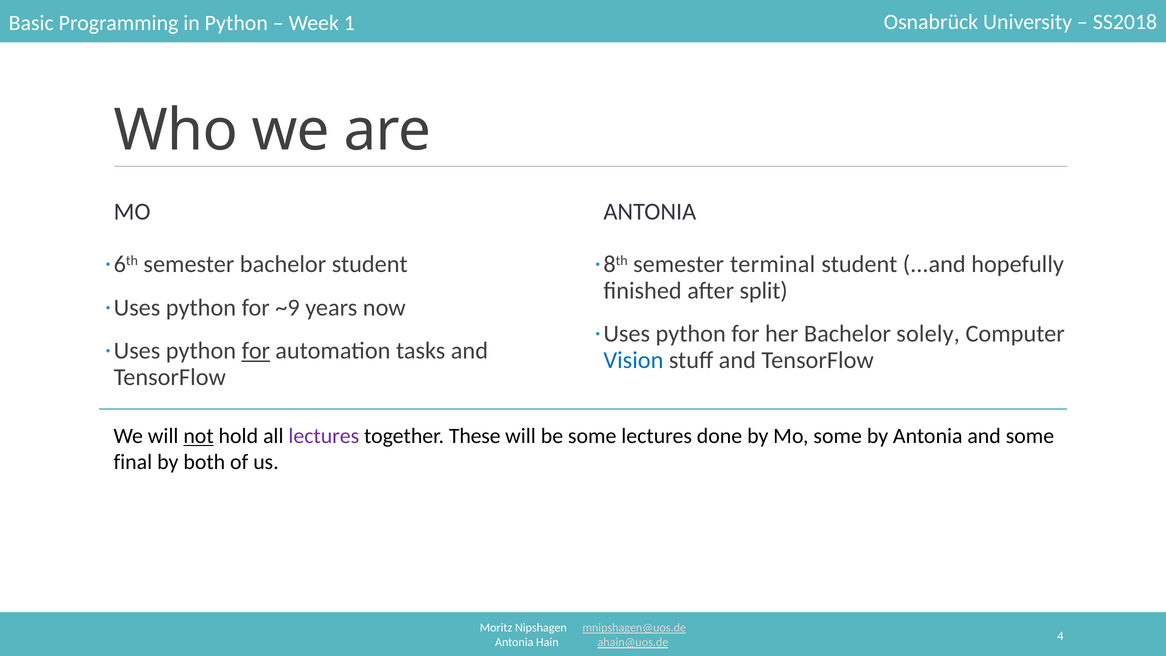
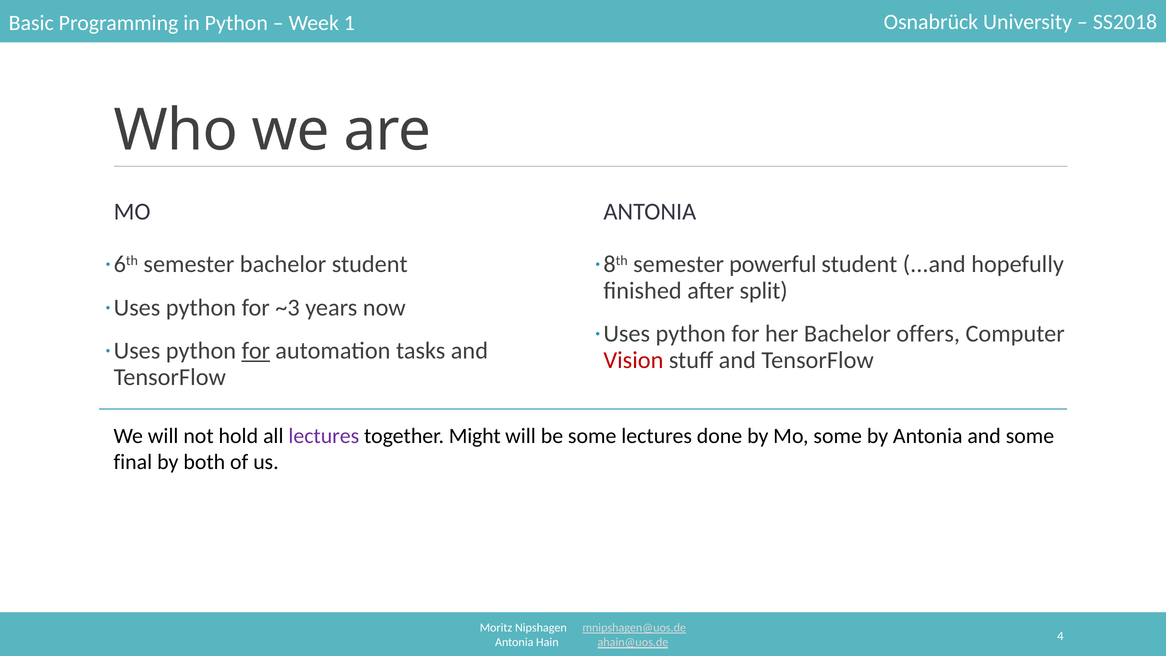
terminal: terminal -> powerful
~9: ~9 -> ~3
solely: solely -> offers
Vision colour: blue -> red
not underline: present -> none
These: These -> Might
